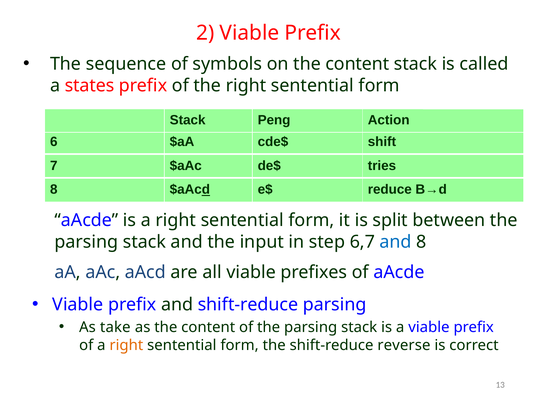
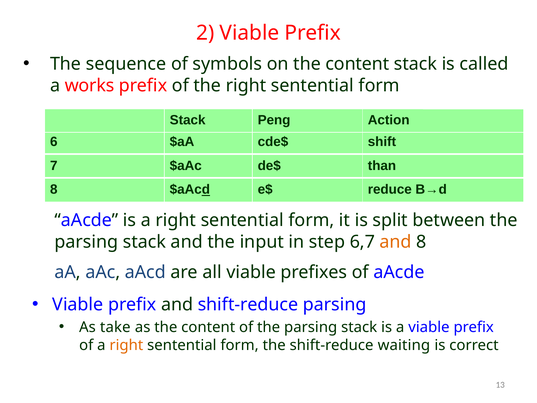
states: states -> works
tries: tries -> than
and at (396, 242) colour: blue -> orange
reverse: reverse -> waiting
